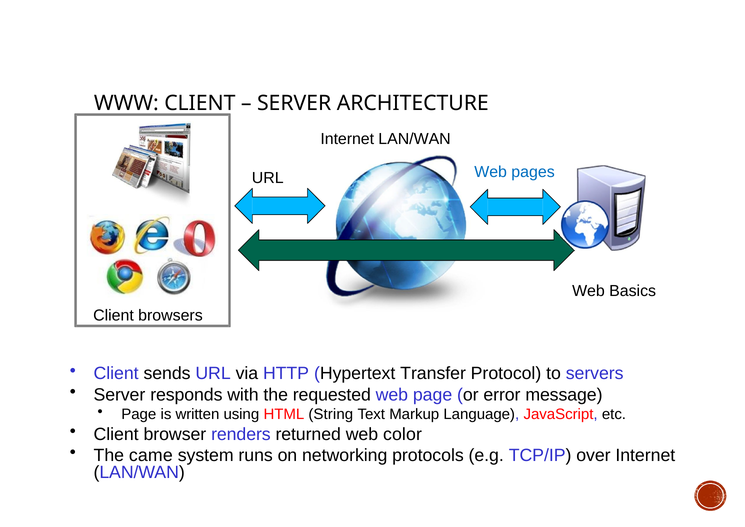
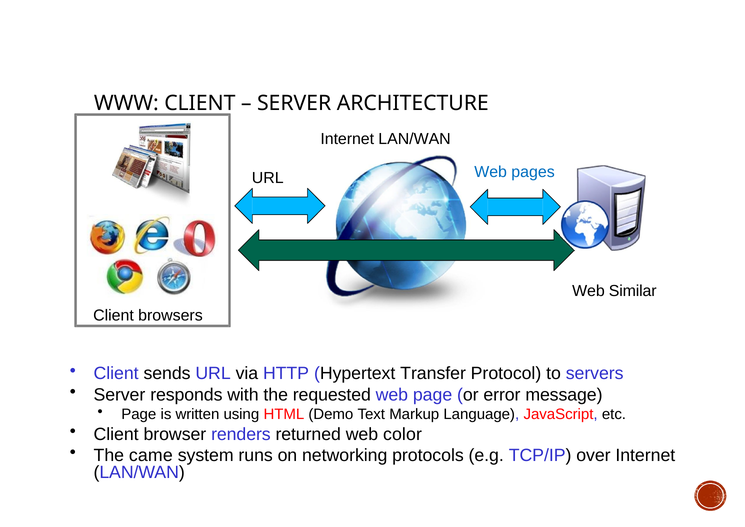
Basics: Basics -> Similar
String: String -> Demo
